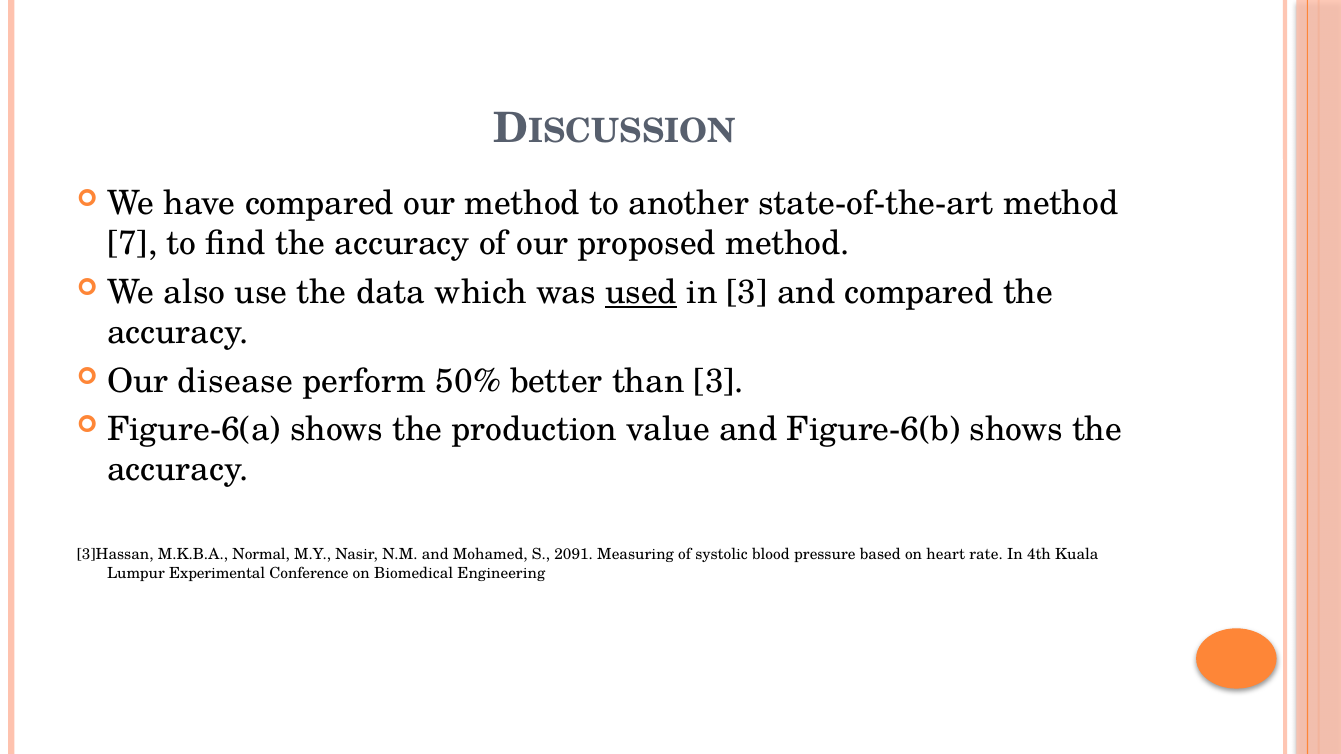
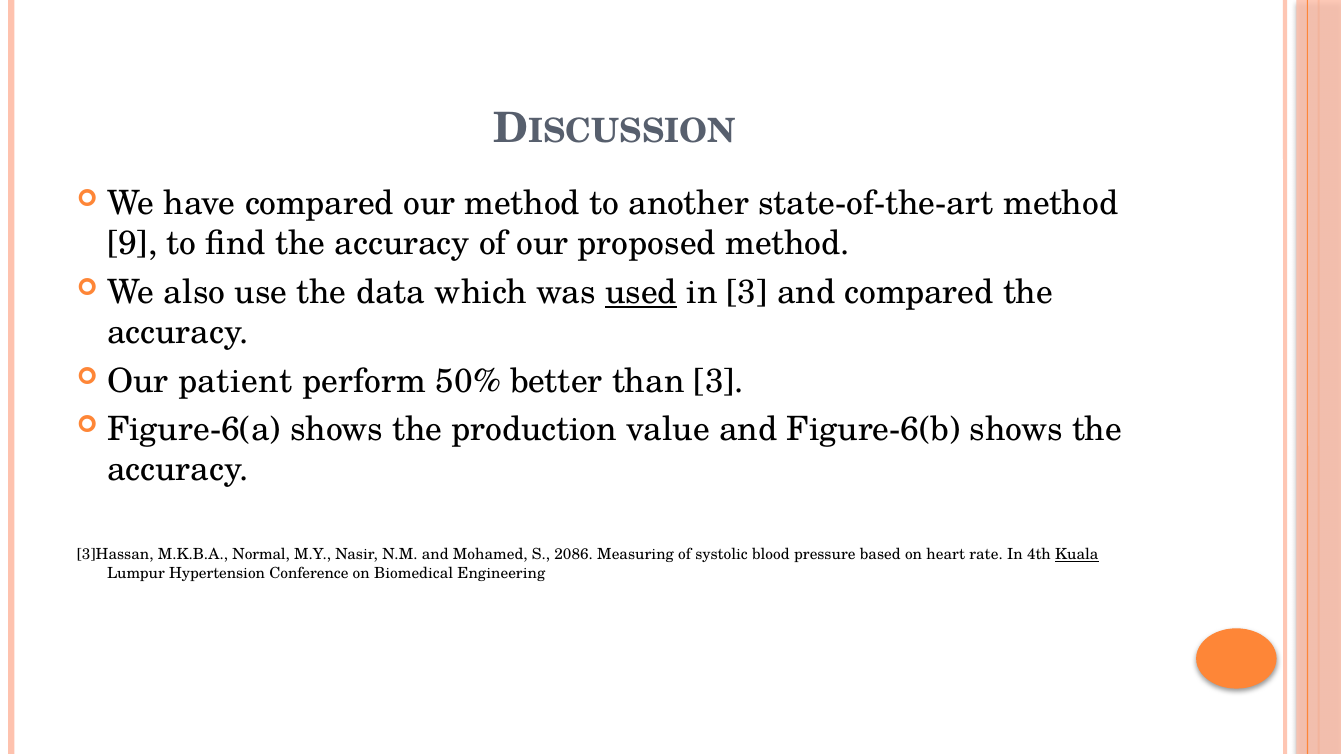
7: 7 -> 9
disease: disease -> patient
2091: 2091 -> 2086
Kuala underline: none -> present
Experimental: Experimental -> Hypertension
